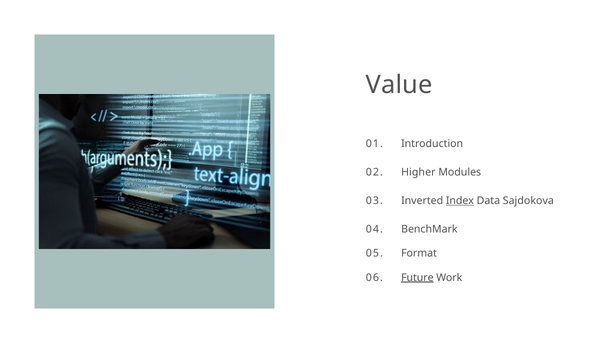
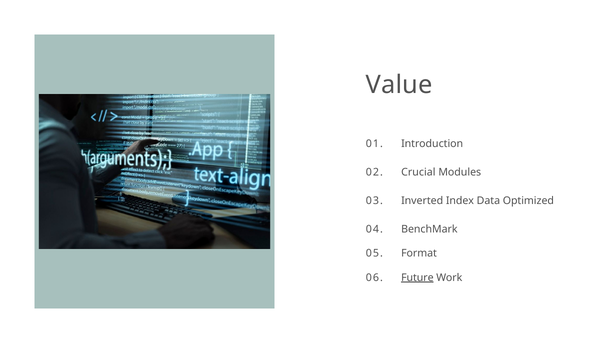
Higher: Higher -> Crucial
Index underline: present -> none
Sajdokova: Sajdokova -> Optimized
